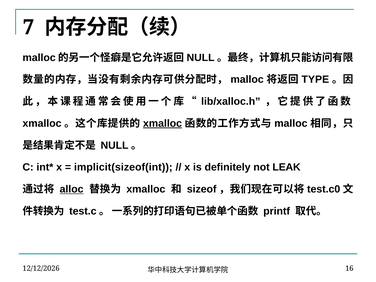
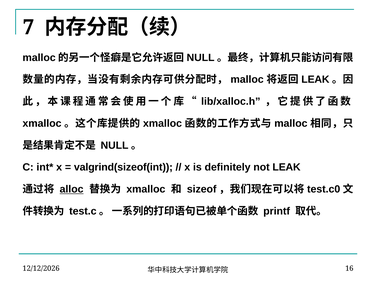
TYPE at (315, 80): TYPE -> LEAK
xmalloc at (163, 123) underline: present -> none
implicit(sizeof(int: implicit(sizeof(int -> valgrind(sizeof(int
